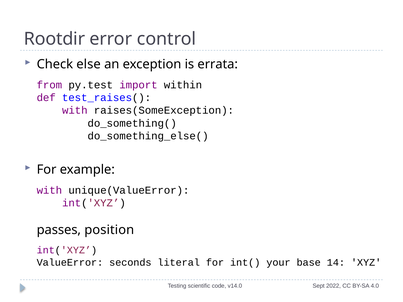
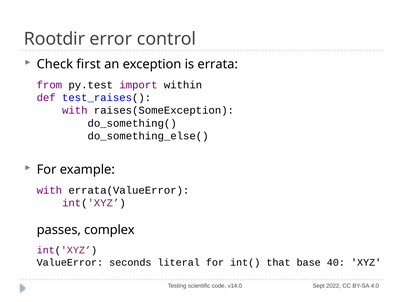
else: else -> first
unique(ValueError: unique(ValueError -> errata(ValueError
position: position -> complex
your: your -> that
14: 14 -> 40
